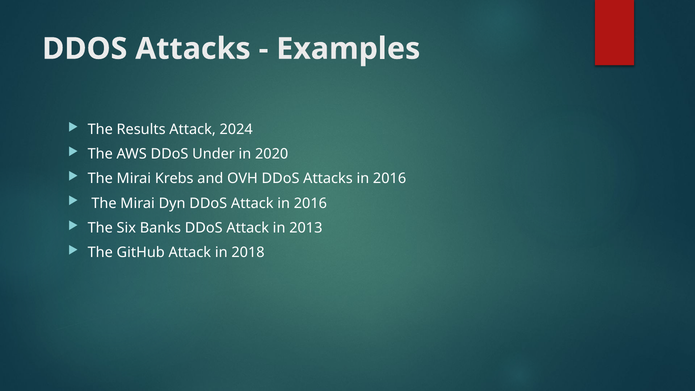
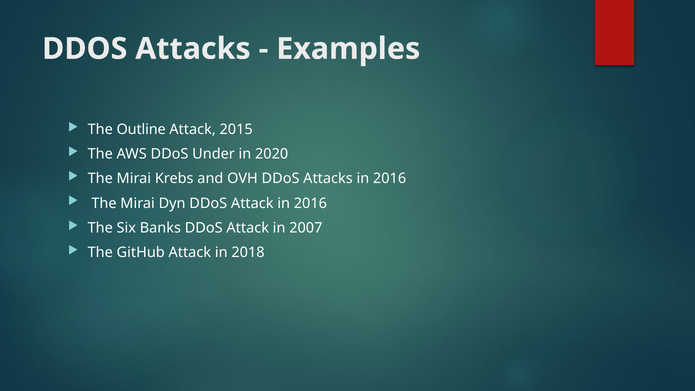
Results: Results -> Outline
2024: 2024 -> 2015
2013: 2013 -> 2007
